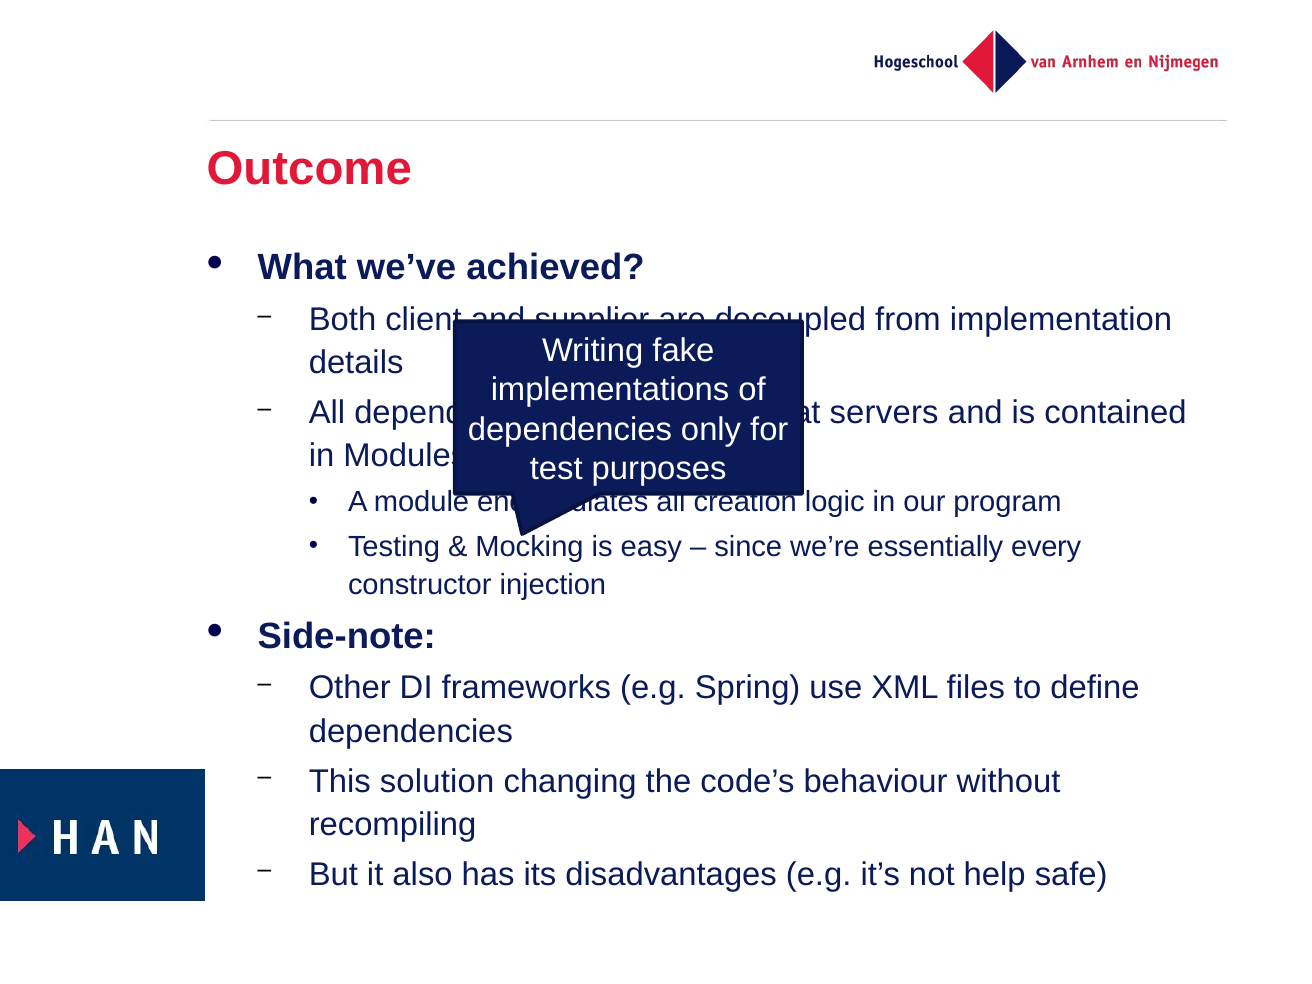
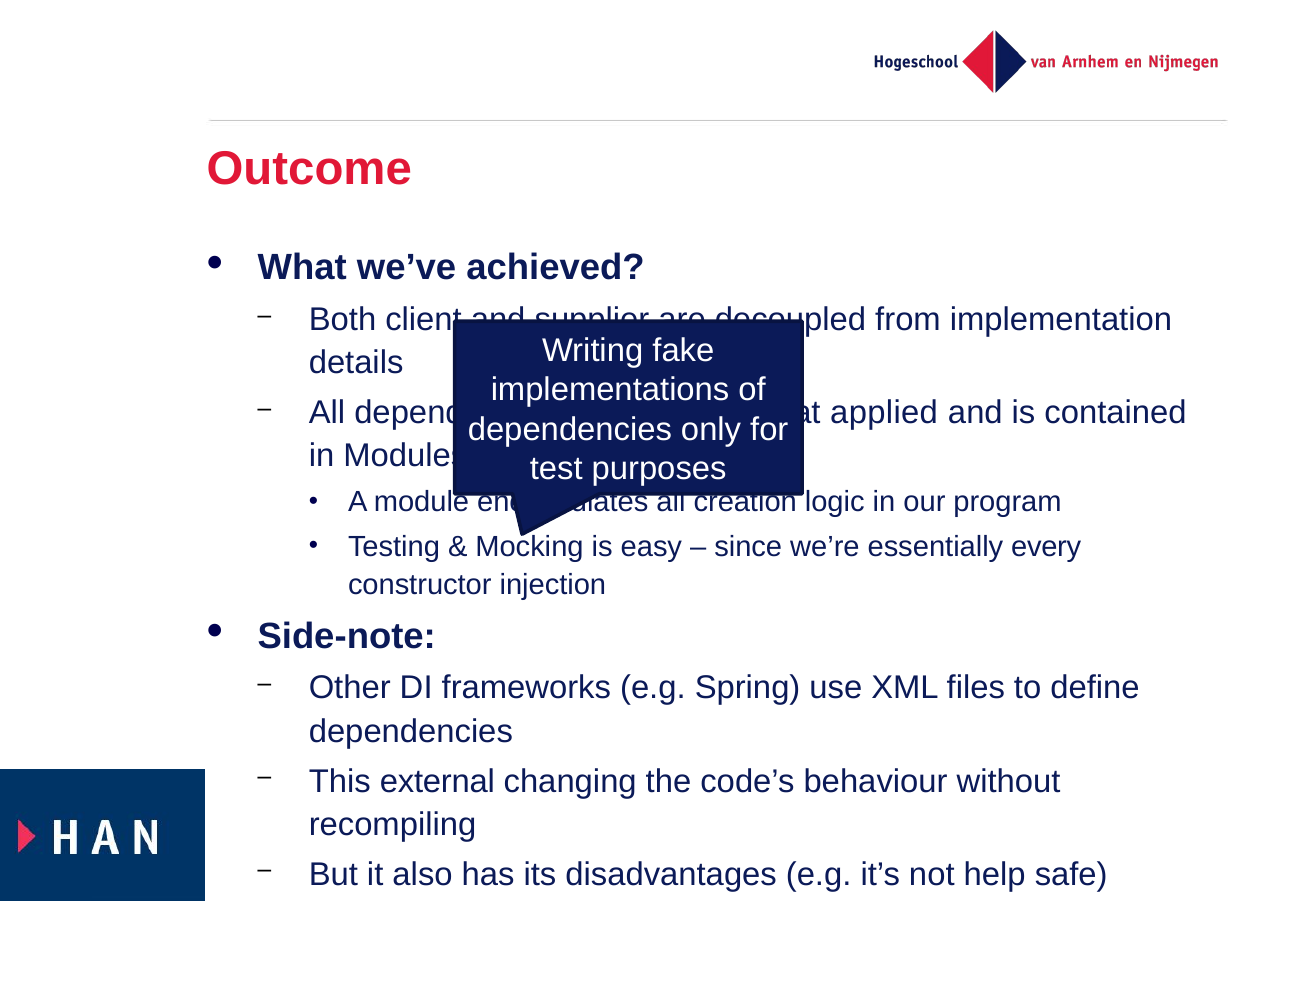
servers: servers -> applied
solution: solution -> external
